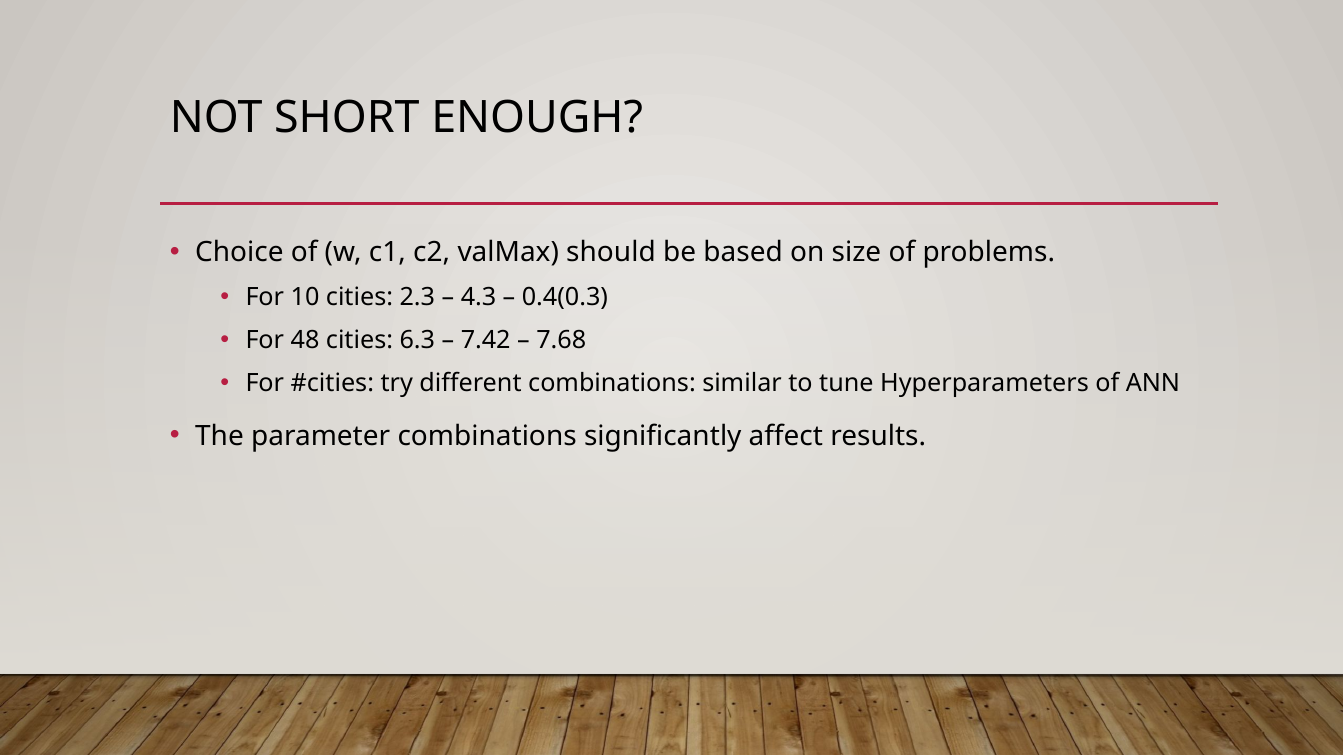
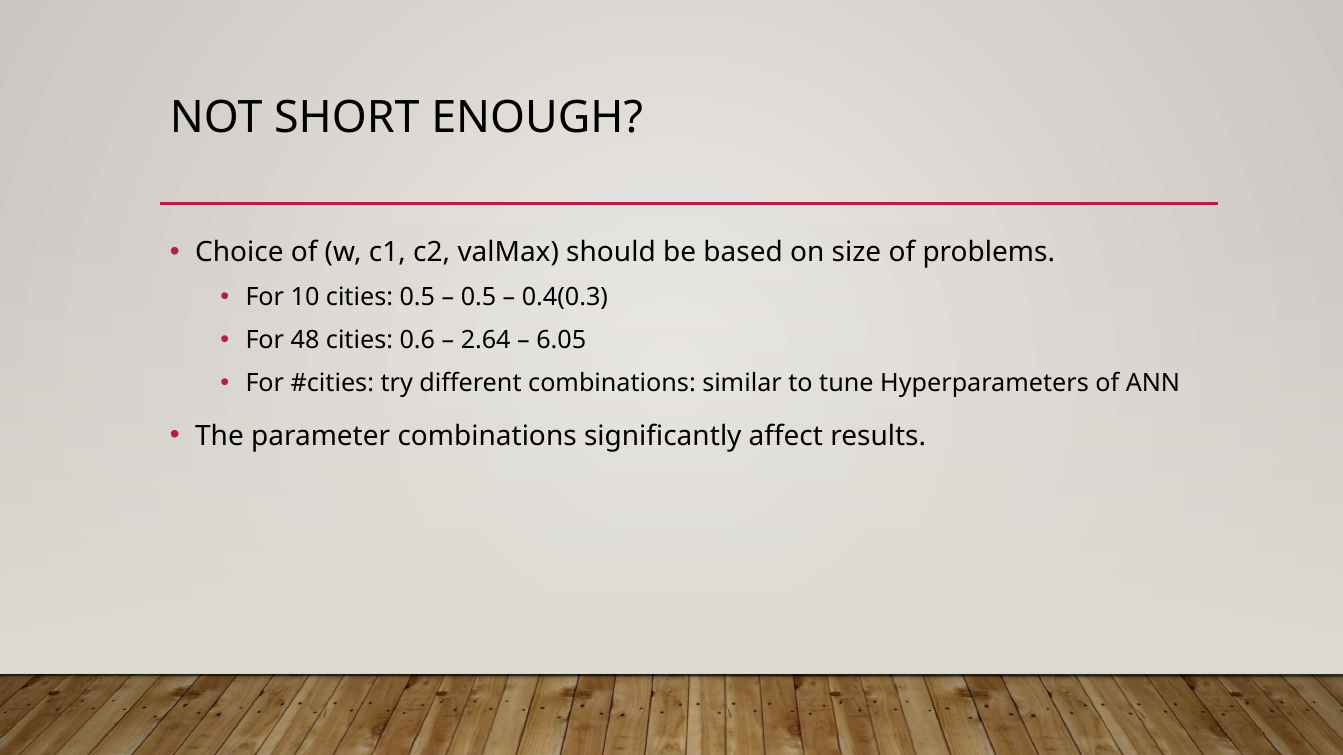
cities 2.3: 2.3 -> 0.5
4.3 at (479, 297): 4.3 -> 0.5
6.3: 6.3 -> 0.6
7.42: 7.42 -> 2.64
7.68: 7.68 -> 6.05
